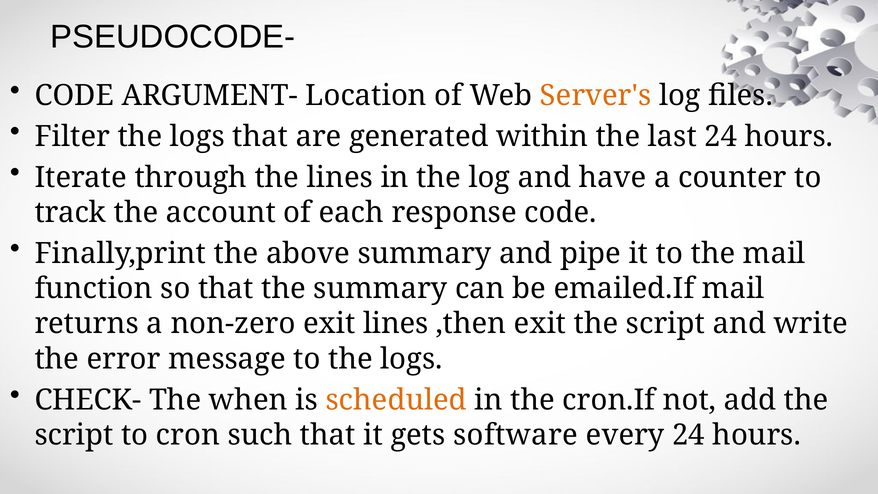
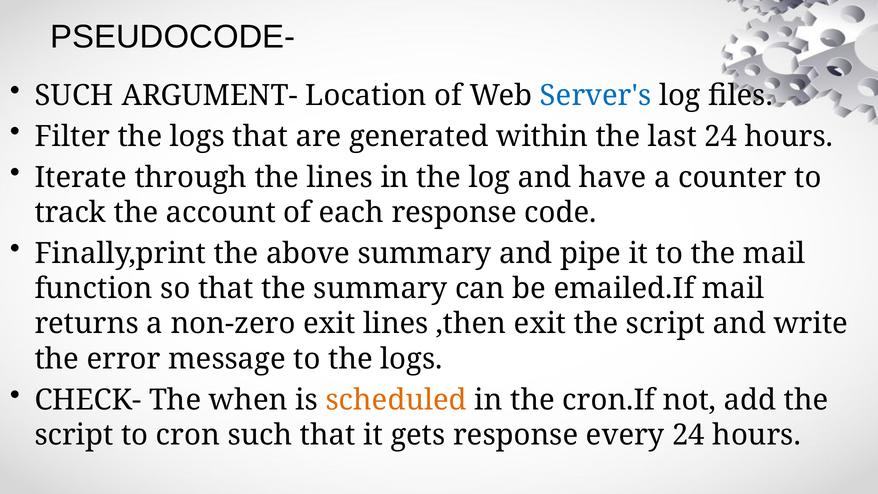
CODE at (74, 95): CODE -> SUCH
Server's colour: orange -> blue
gets software: software -> response
